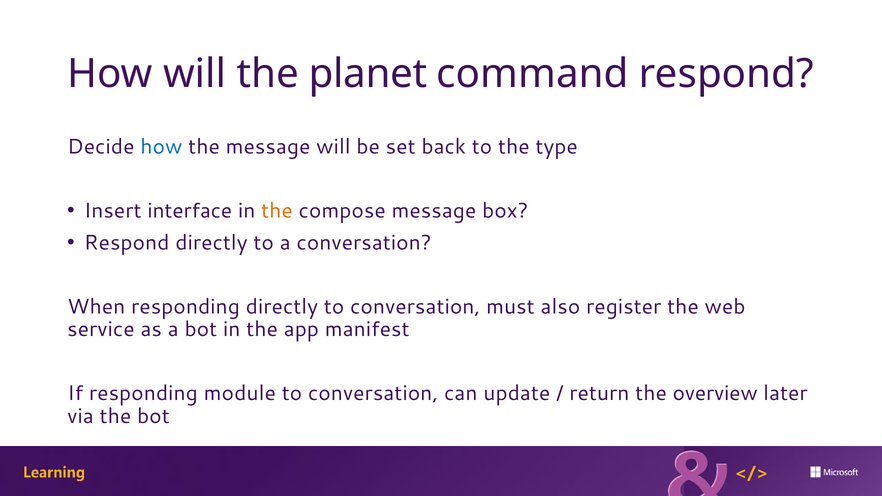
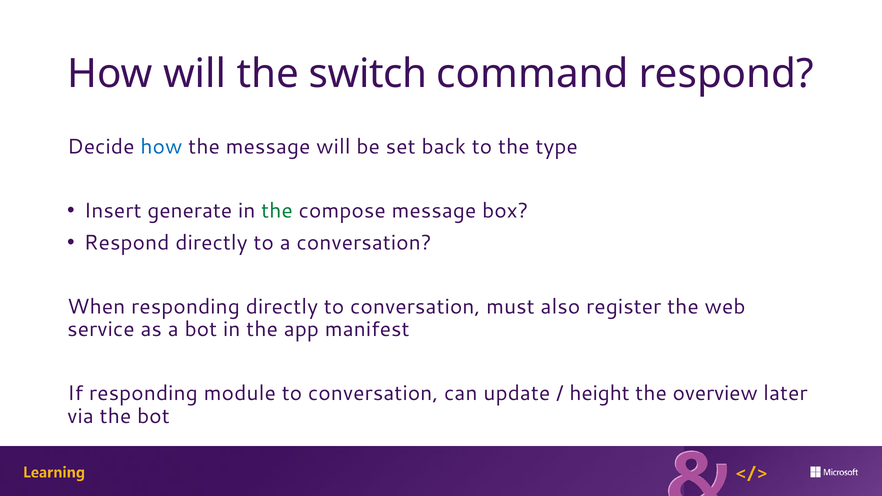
planet: planet -> switch
interface: interface -> generate
the at (277, 211) colour: orange -> green
return: return -> height
